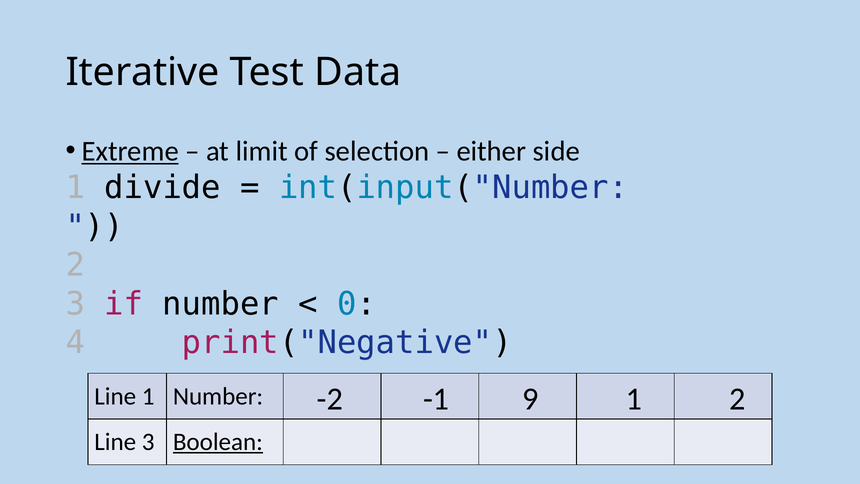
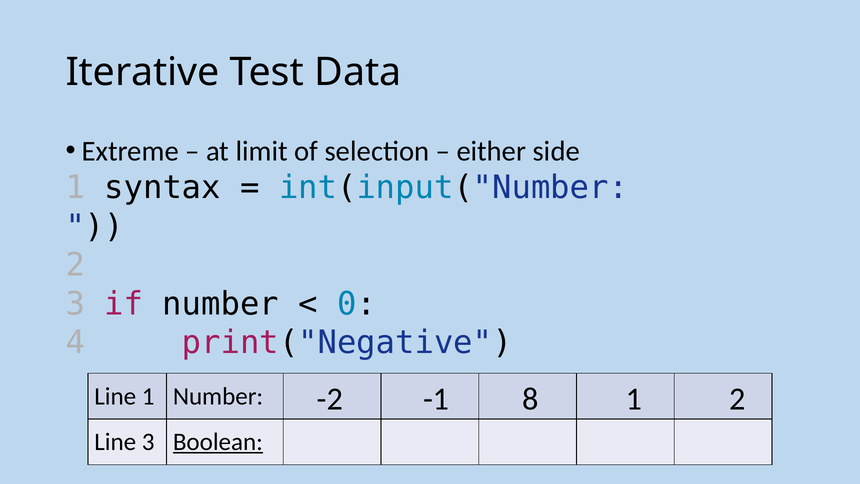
Extreme underline: present -> none
divide: divide -> syntax
9: 9 -> 8
